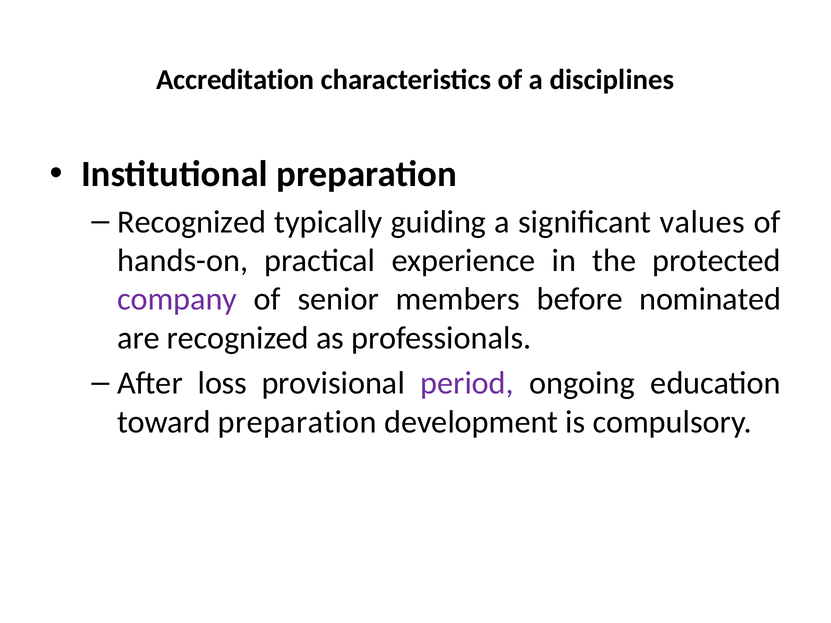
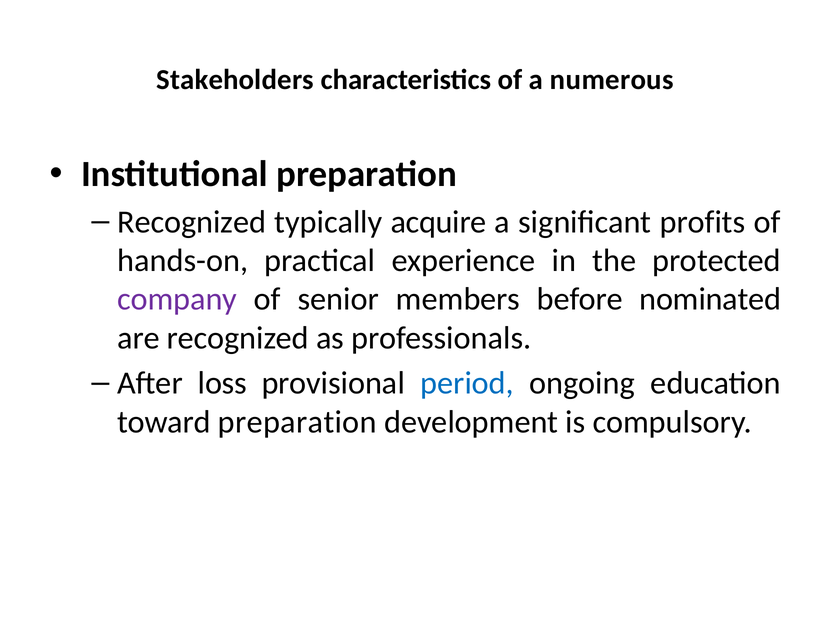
Accreditation: Accreditation -> Stakeholders
disciplines: disciplines -> numerous
guiding: guiding -> acquire
values: values -> profits
period colour: purple -> blue
